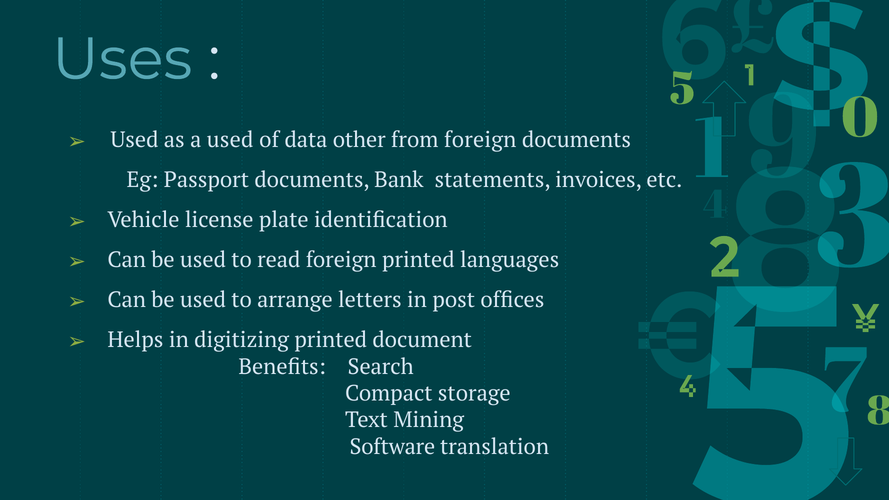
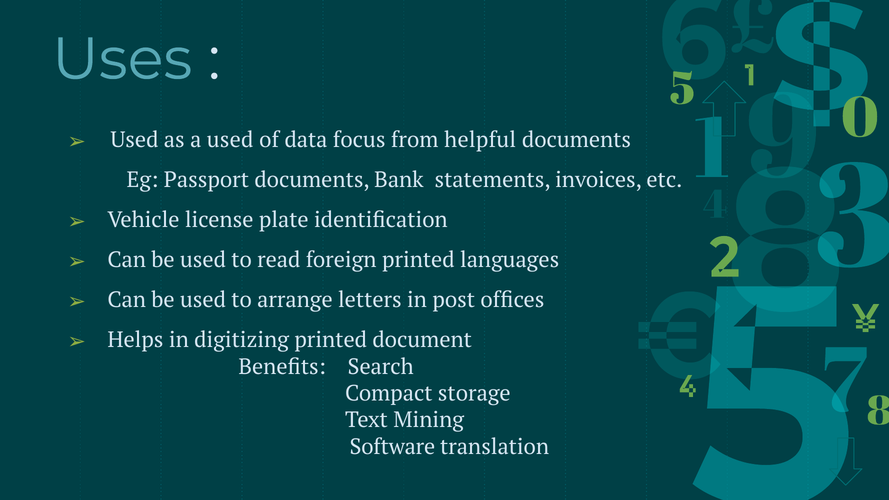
other: other -> focus
from foreign: foreign -> helpful
